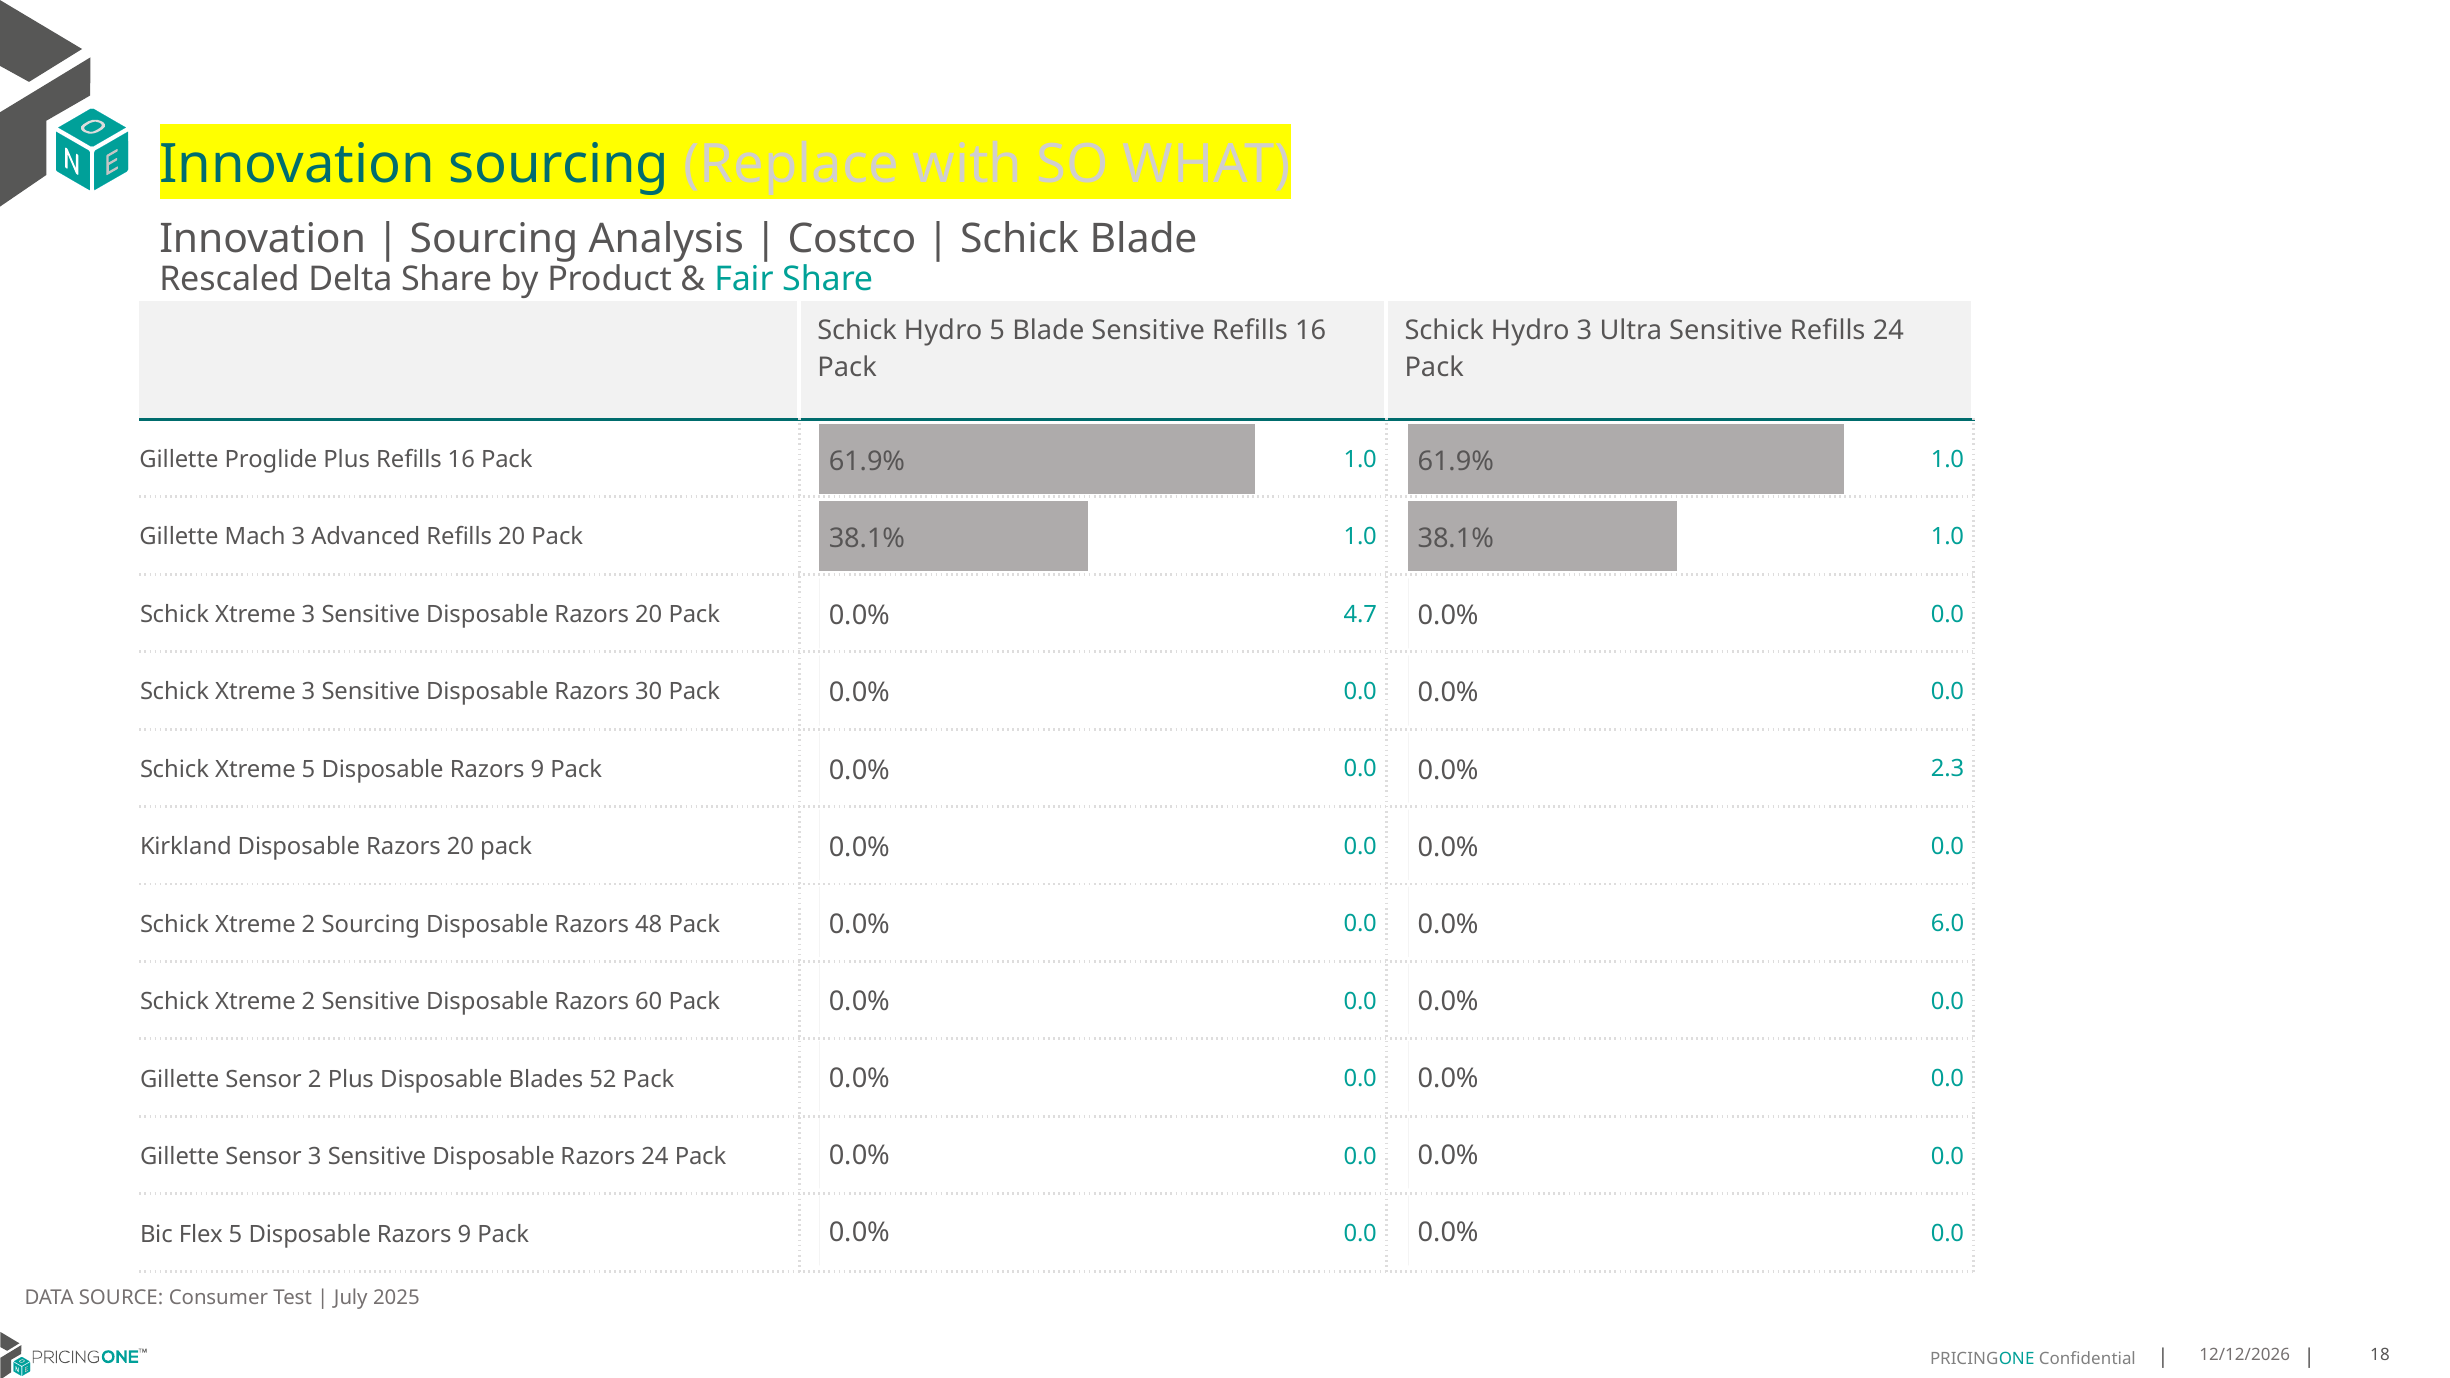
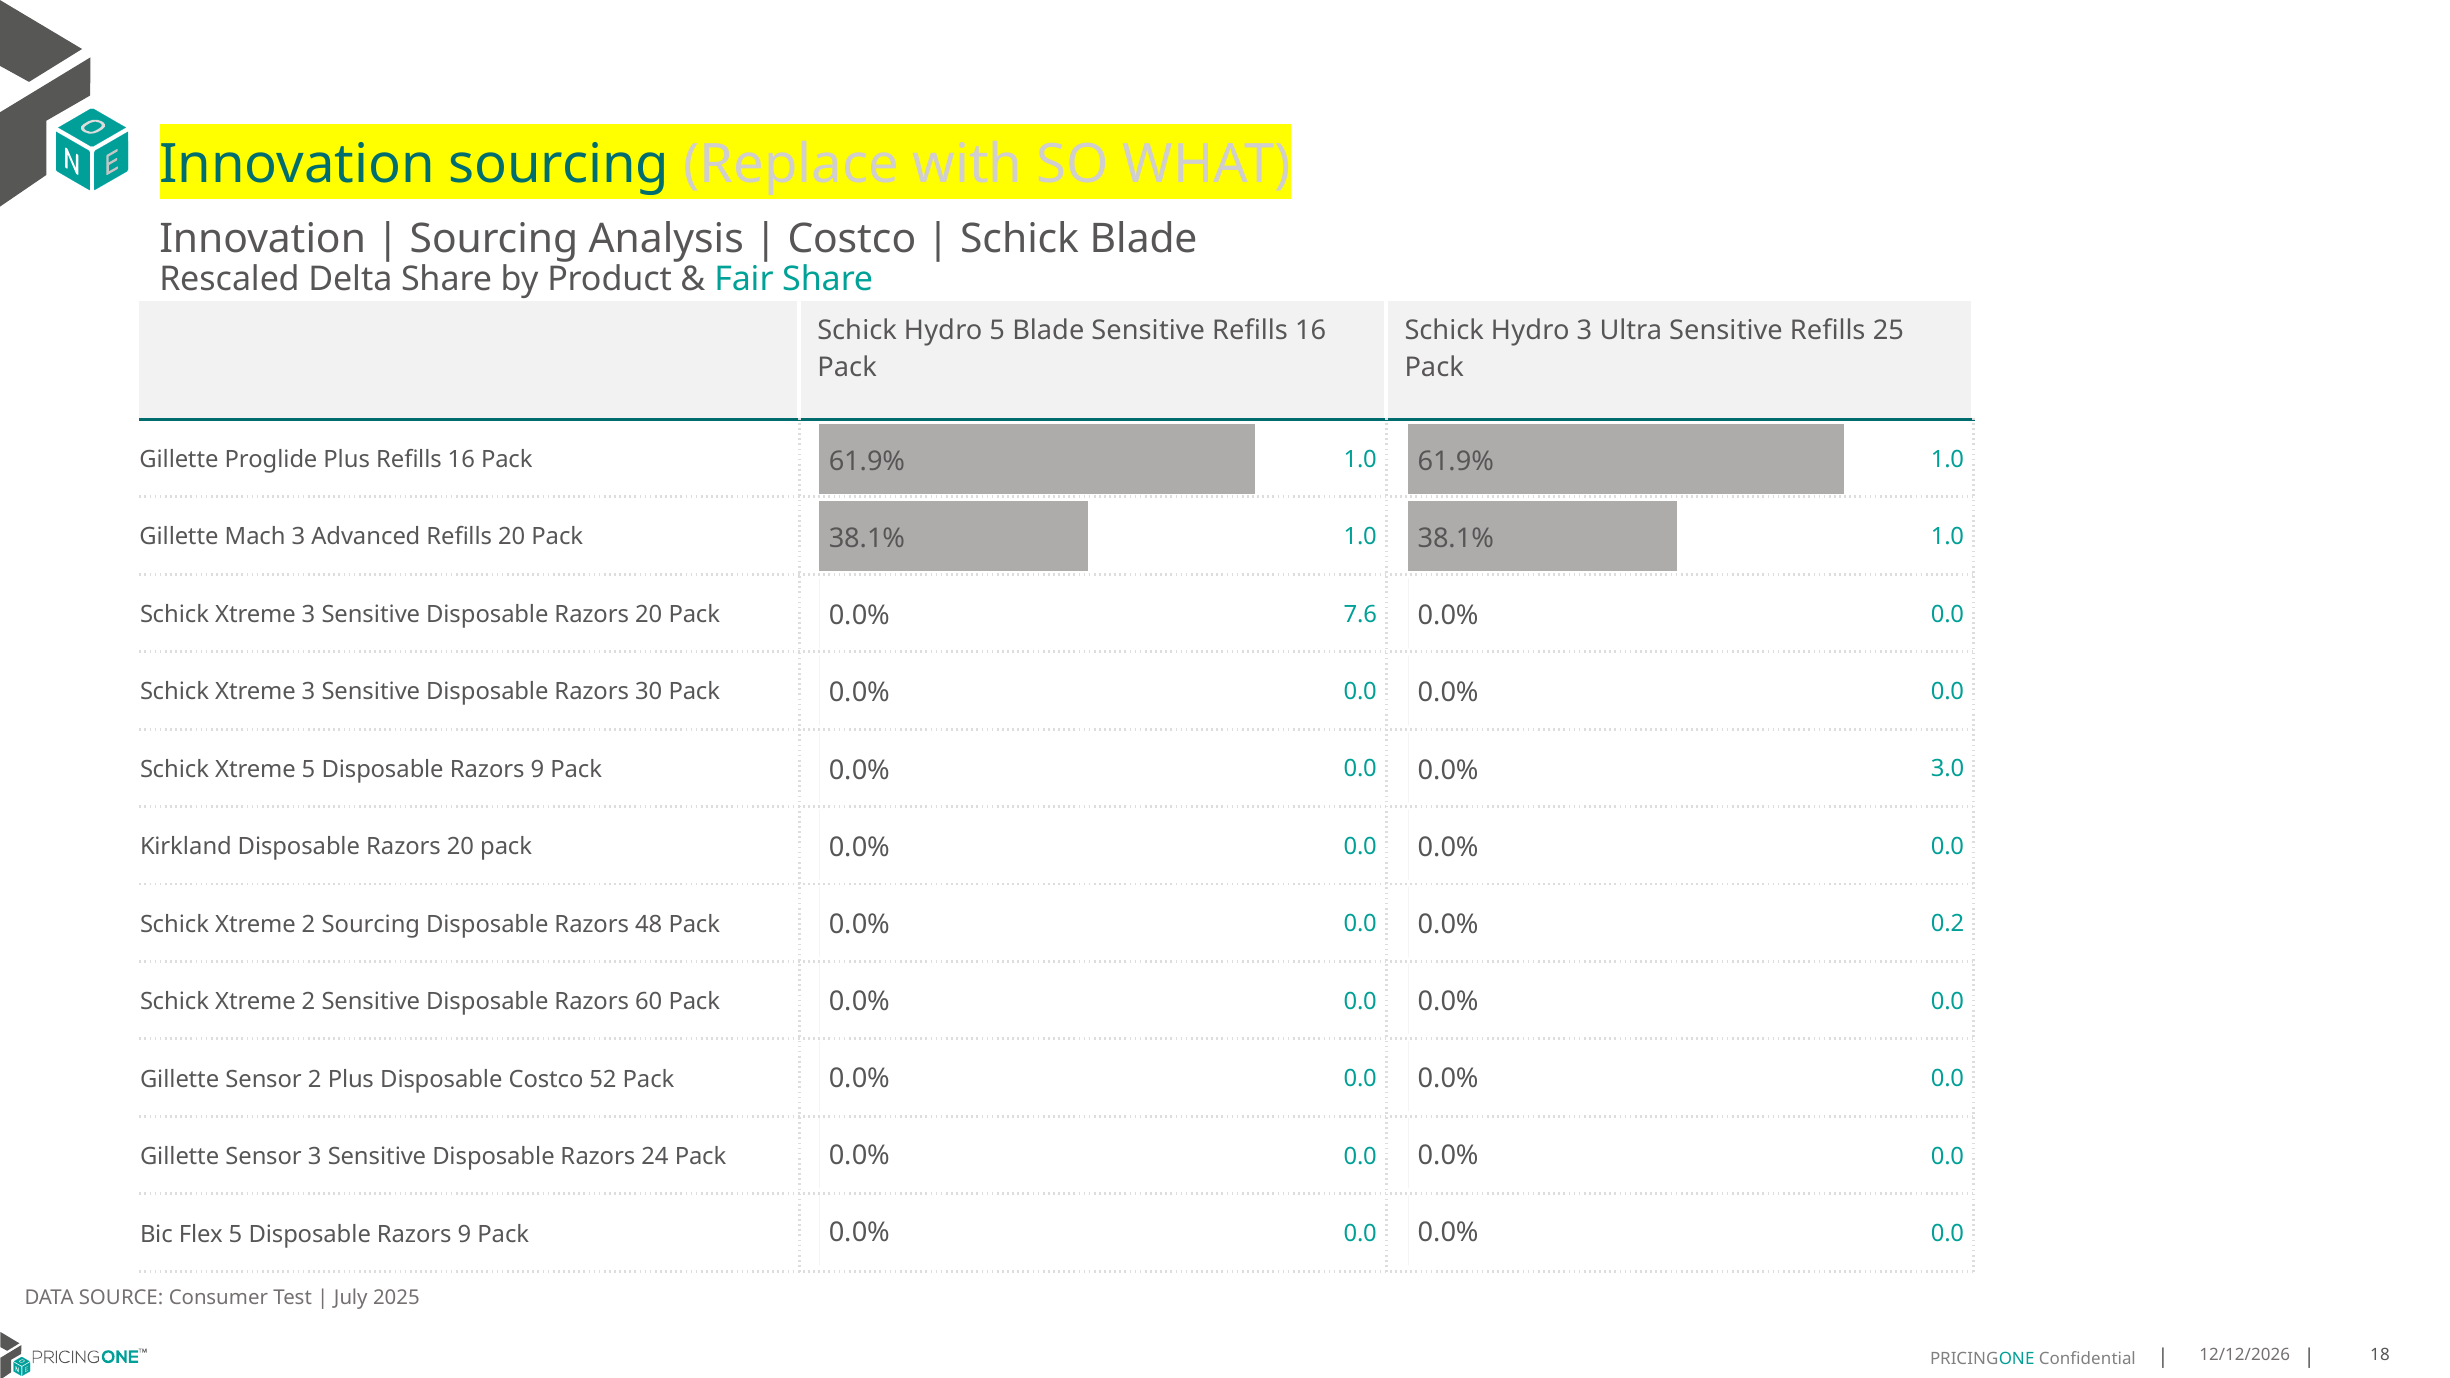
Refills 24: 24 -> 25
4.7: 4.7 -> 7.6
2.3: 2.3 -> 3.0
6.0: 6.0 -> 0.2
Disposable Blades: Blades -> Costco
